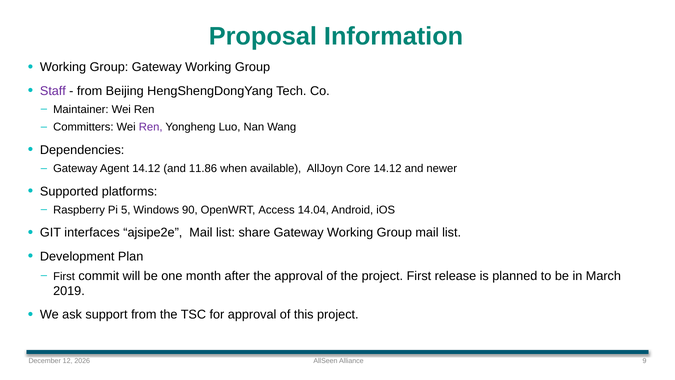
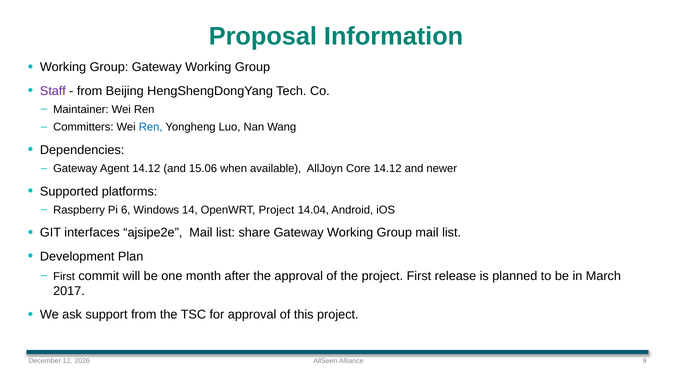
Ren at (151, 127) colour: purple -> blue
11.86: 11.86 -> 15.06
5: 5 -> 6
90: 90 -> 14
OpenWRT Access: Access -> Project
2019: 2019 -> 2017
